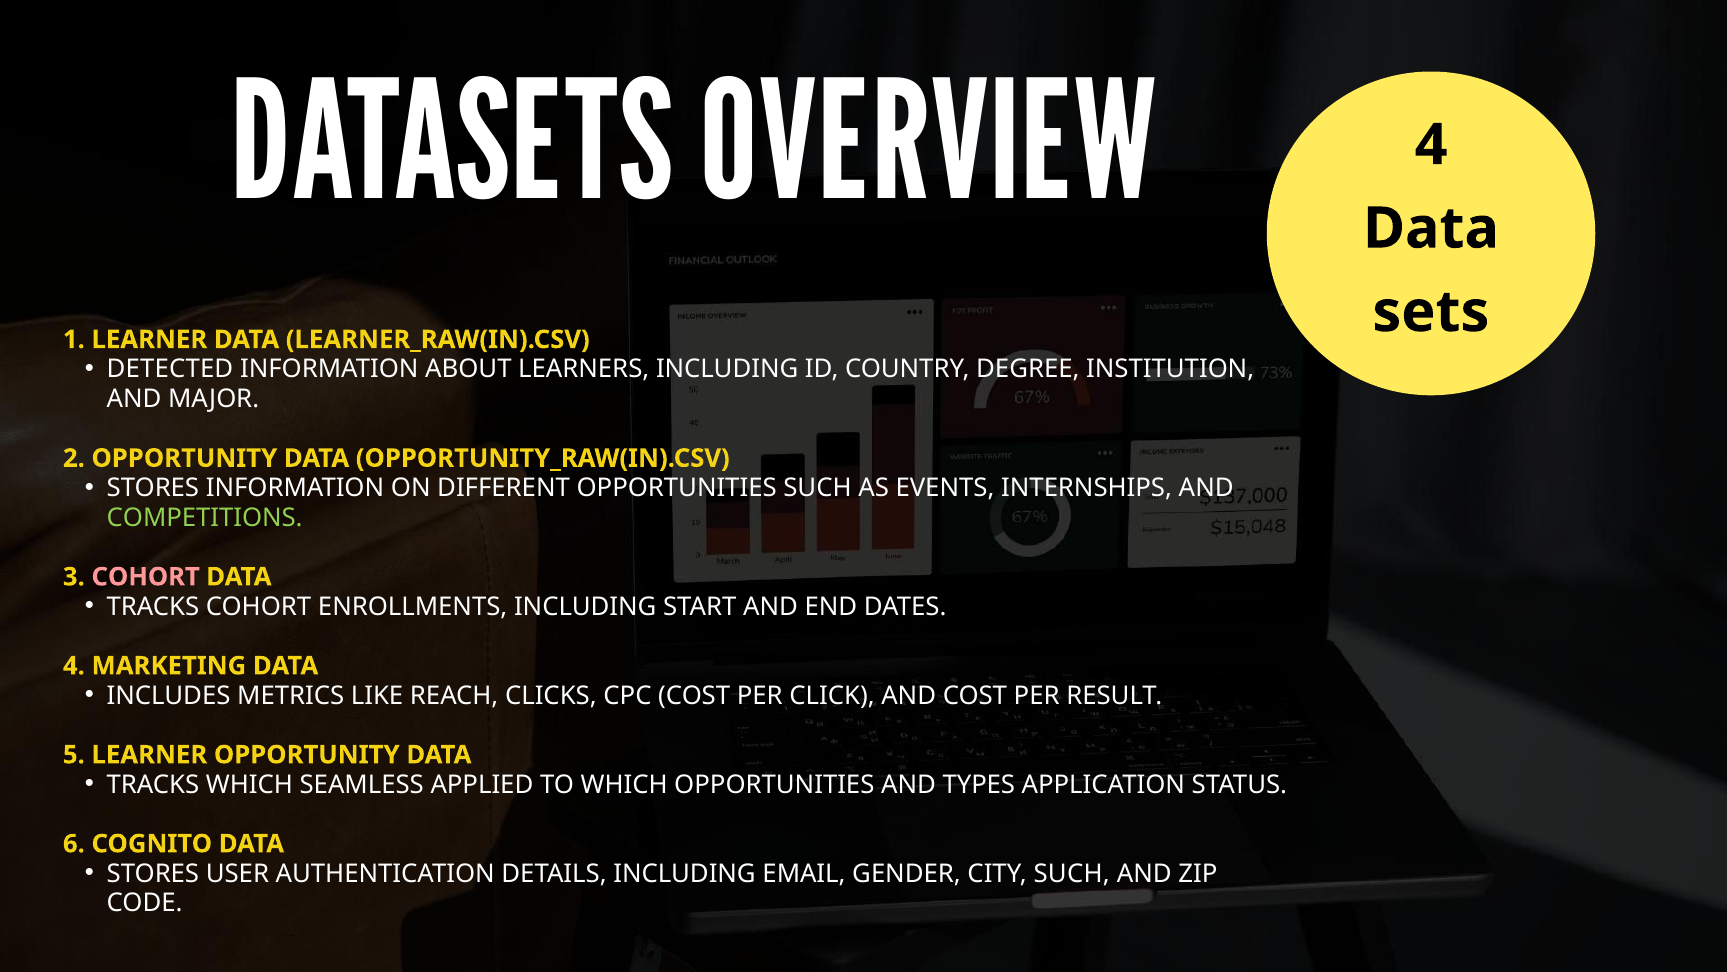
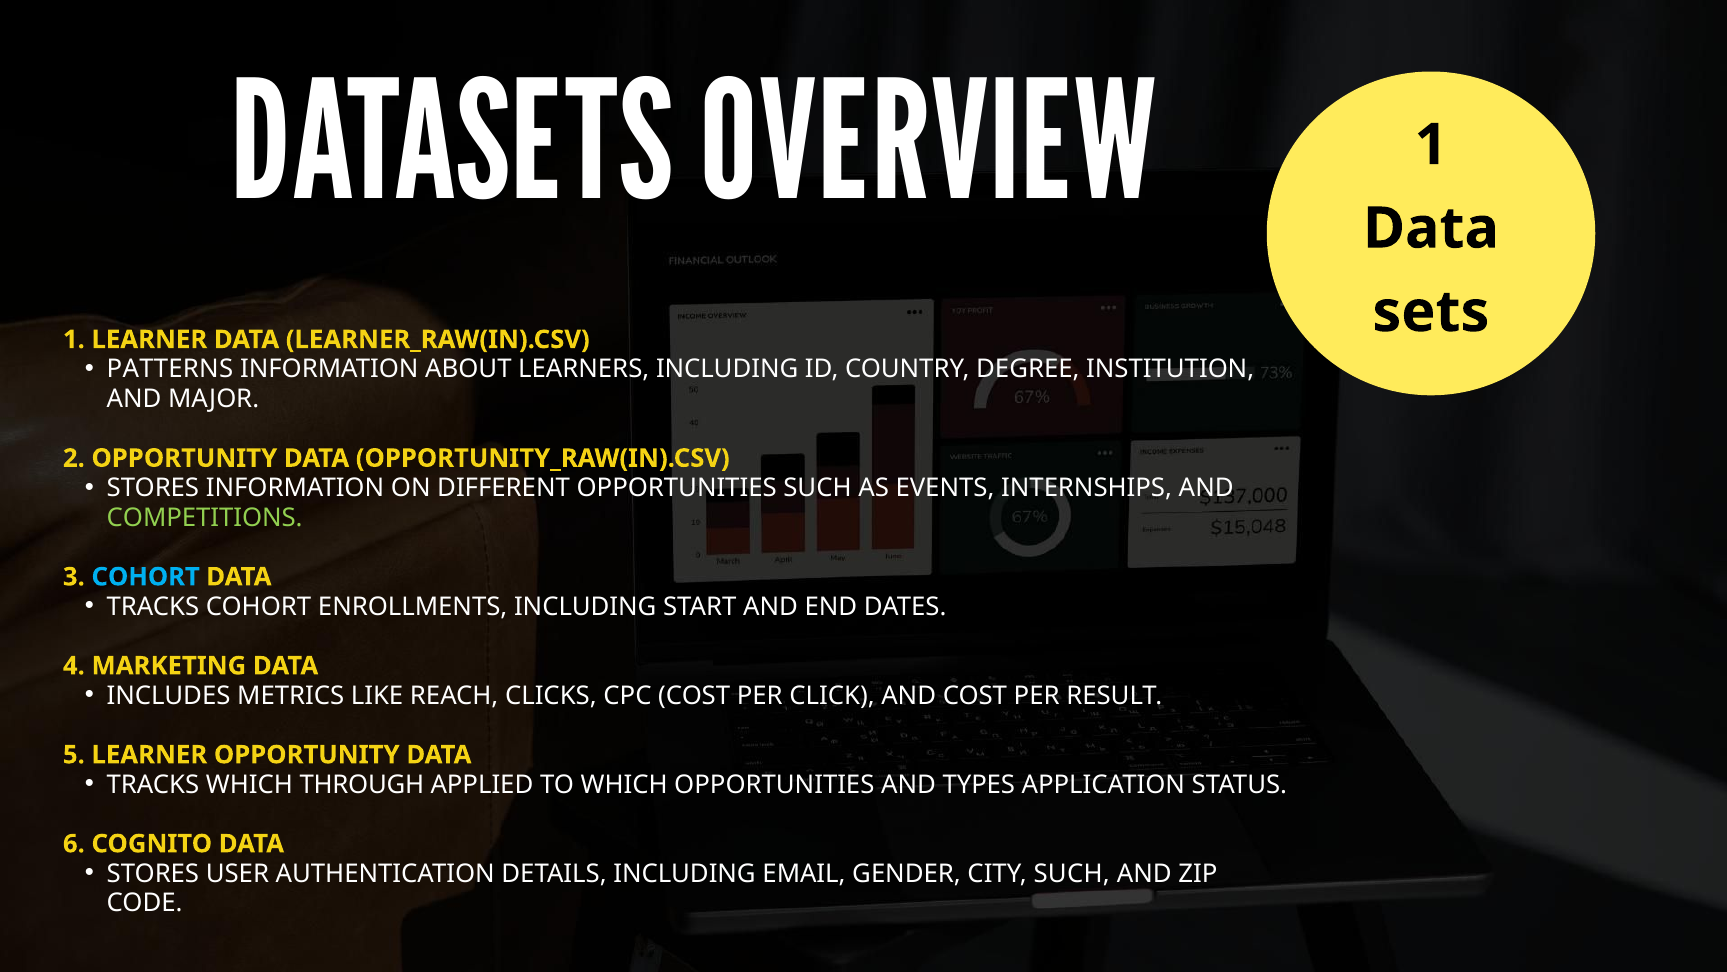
OVERVIEW 4: 4 -> 1
DETECTED: DETECTED -> PATTERNS
COHORT at (146, 577) colour: pink -> light blue
SEAMLESS: SEAMLESS -> THROUGH
